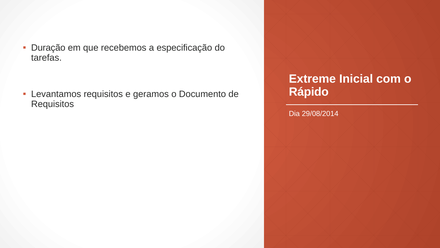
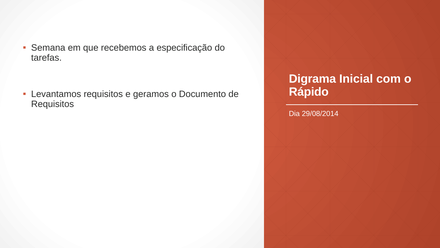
Duração: Duração -> Semana
Extreme: Extreme -> Digrama
